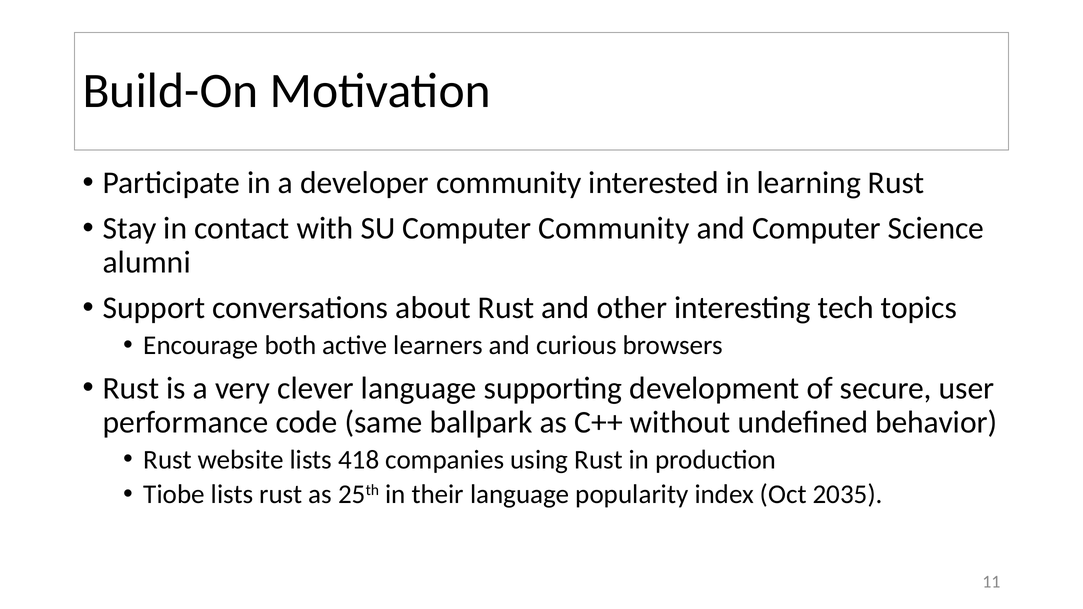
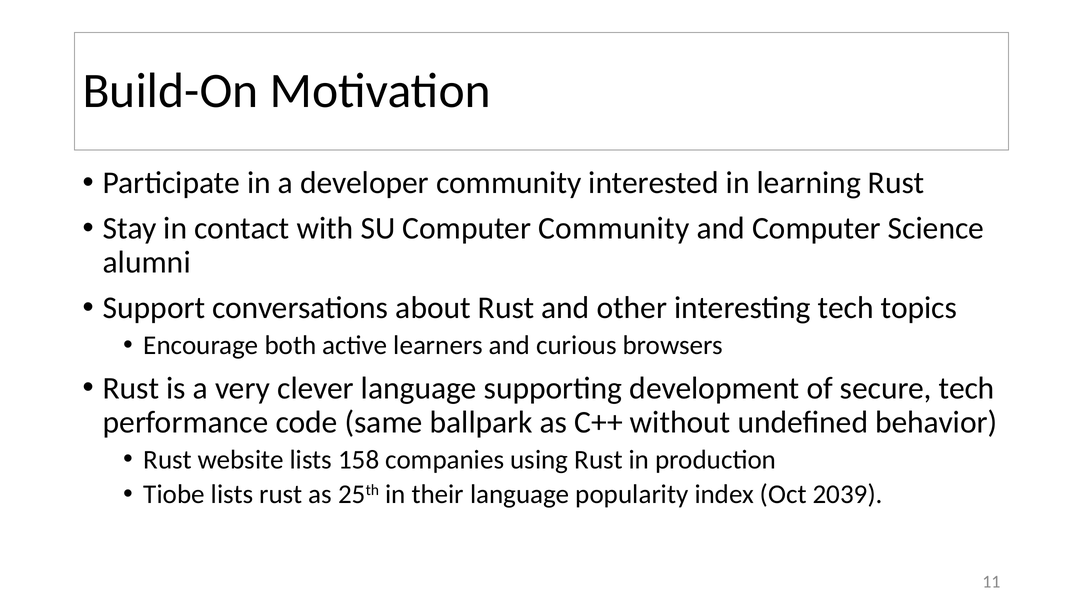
secure user: user -> tech
418: 418 -> 158
2035: 2035 -> 2039
